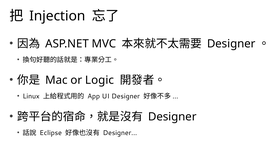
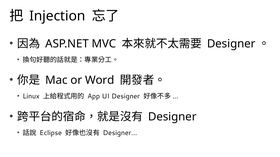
Logic: Logic -> Word
